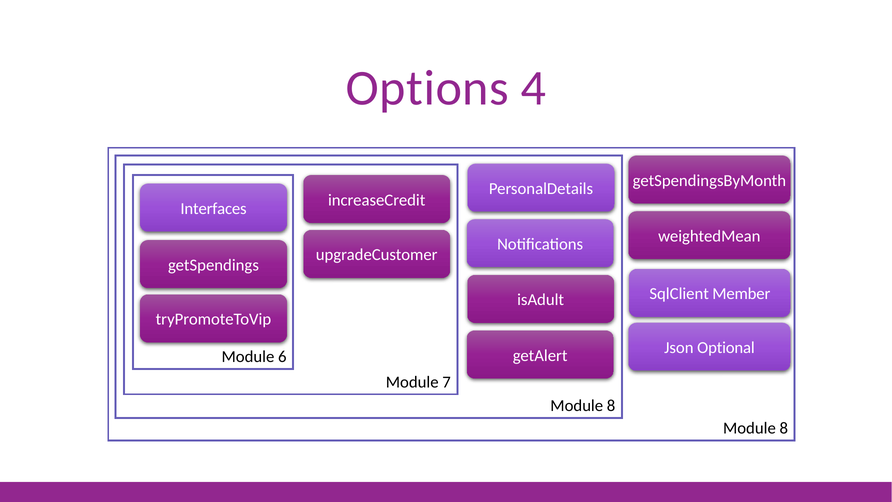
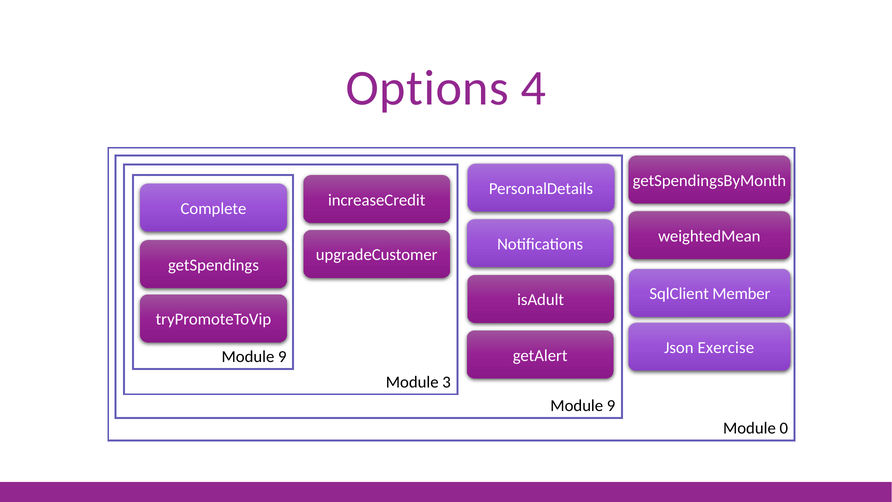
Interfaces: Interfaces -> Complete
Optional: Optional -> Exercise
6 at (282, 357): 6 -> 9
7: 7 -> 3
8 at (611, 406): 8 -> 9
8 at (784, 428): 8 -> 0
